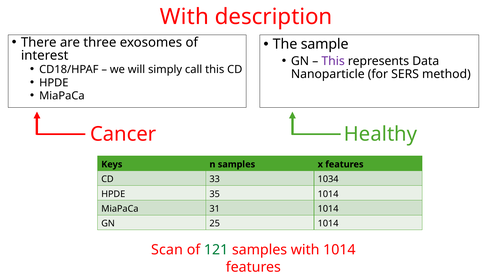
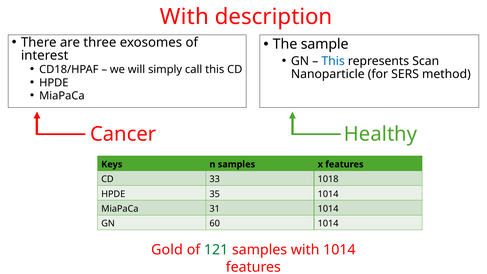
This at (333, 61) colour: purple -> blue
Data: Data -> Scan
1034: 1034 -> 1018
25: 25 -> 60
Scan: Scan -> Gold
